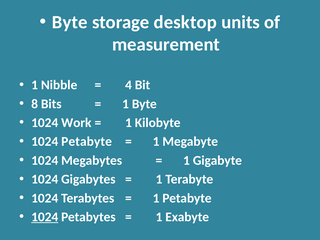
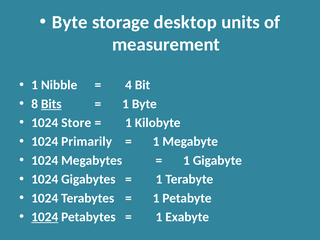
Bits underline: none -> present
Work: Work -> Store
1024 Petabyte: Petabyte -> Primarily
